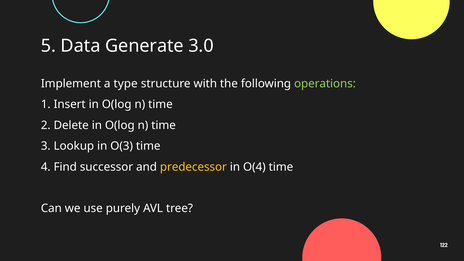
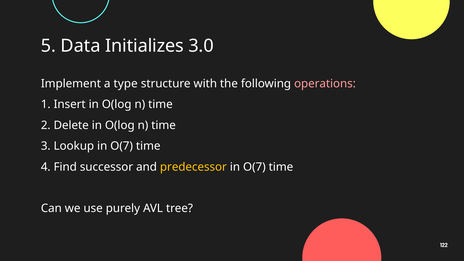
Generate: Generate -> Initializes
operations colour: light green -> pink
Lookup in O(3: O(3 -> O(7
O(4 at (254, 167): O(4 -> O(7
